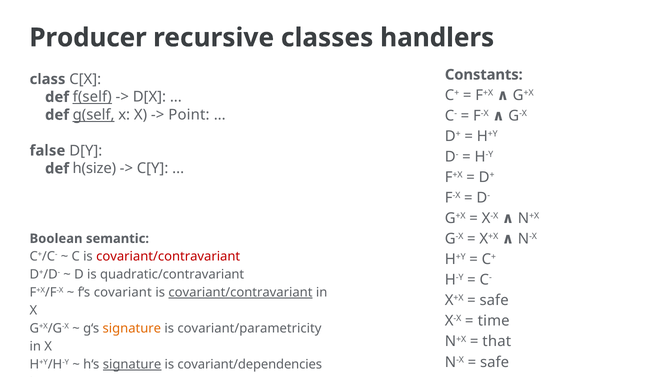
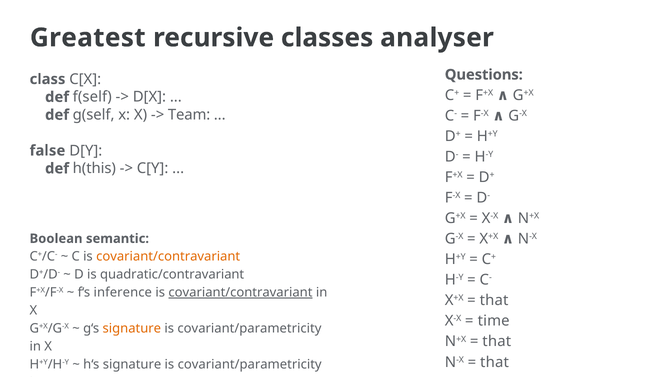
Producer: Producer -> Greatest
handlers: handlers -> analyser
Constants: Constants -> Questions
f(self underline: present -> none
g(self underline: present -> none
Point: Point -> Team
h(size: h(size -> h(this
covariant/contravariant at (168, 257) colour: red -> orange
covariant: covariant -> inference
safe at (494, 301): safe -> that
safe at (495, 363): safe -> that
signature at (132, 365) underline: present -> none
covariant/dependencies at (250, 365): covariant/dependencies -> covariant/parametricity
